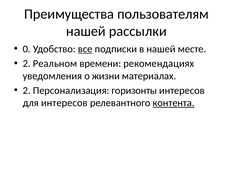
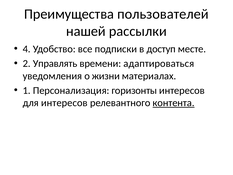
пользователям: пользователям -> пользователей
0: 0 -> 4
все underline: present -> none
в нашей: нашей -> доступ
Реальном: Реальном -> Управлять
рекомендациях: рекомендациях -> адаптироваться
2 at (27, 90): 2 -> 1
